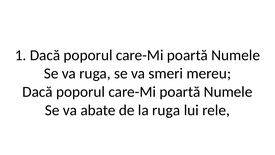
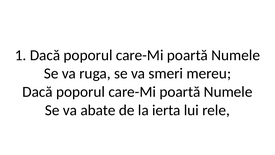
la ruga: ruga -> ierta
